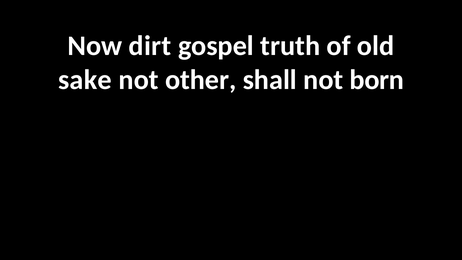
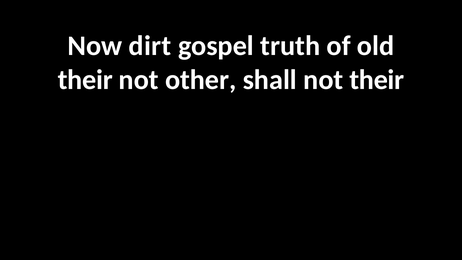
sake at (85, 80): sake -> their
not born: born -> their
